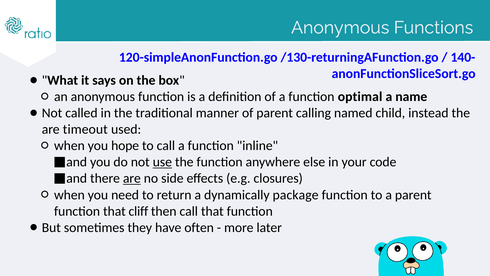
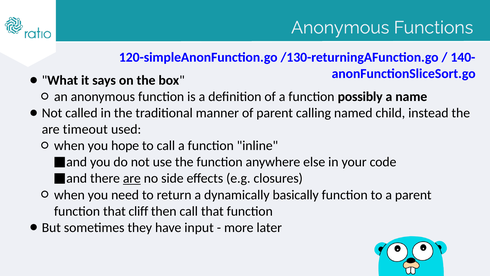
optimal: optimal -> possibly
use underline: present -> none
package: package -> basically
often: often -> input
